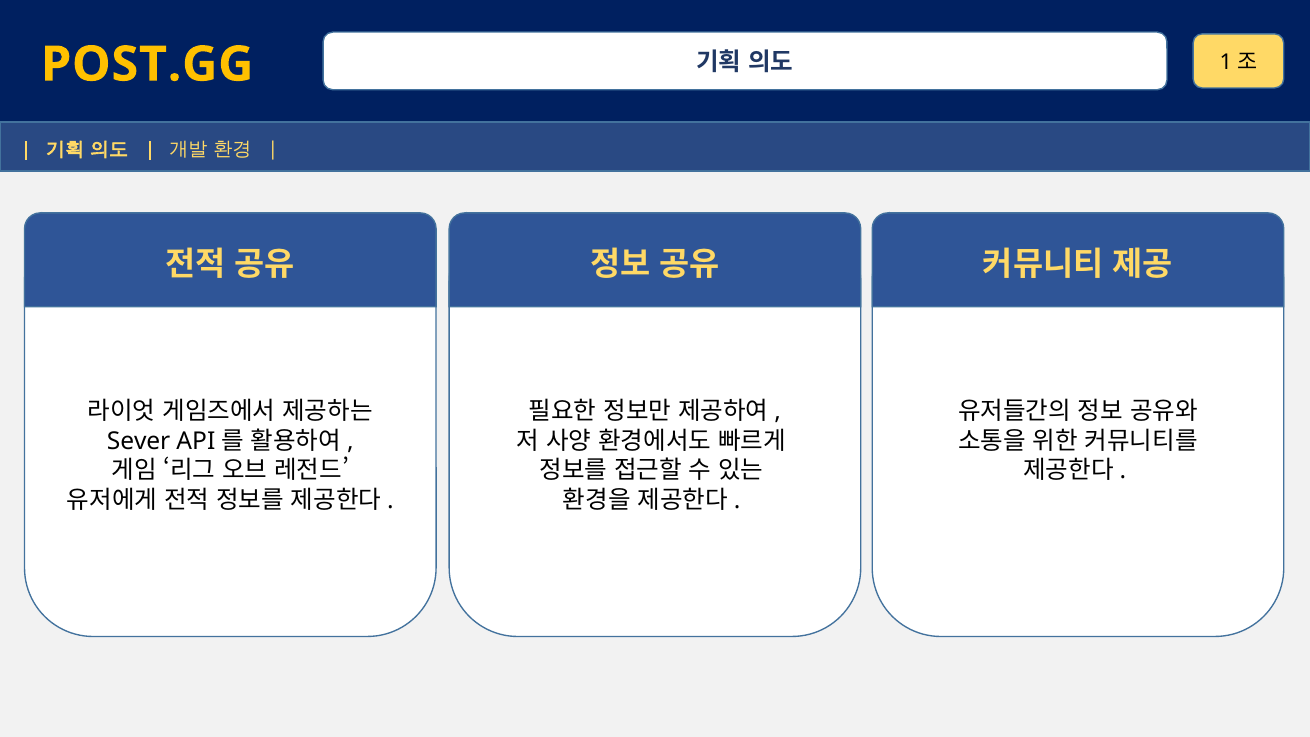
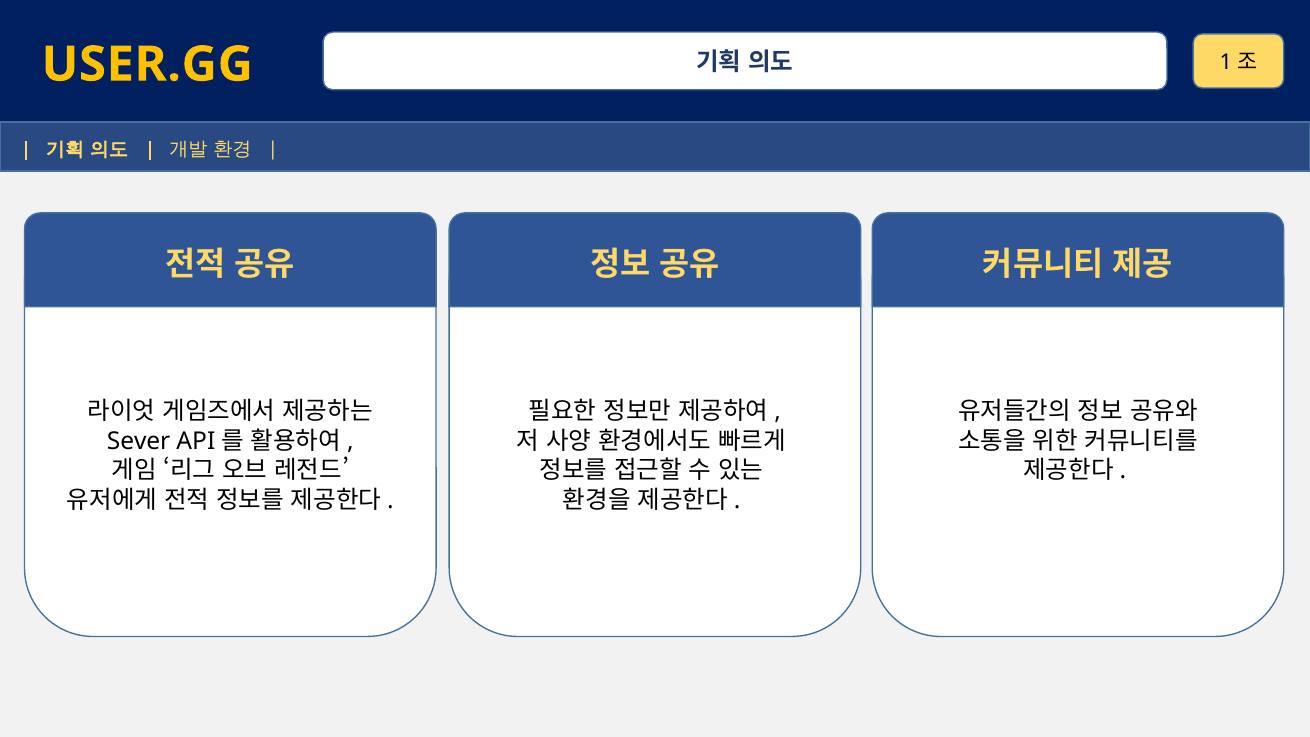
POST.GG: POST.GG -> USER.GG
